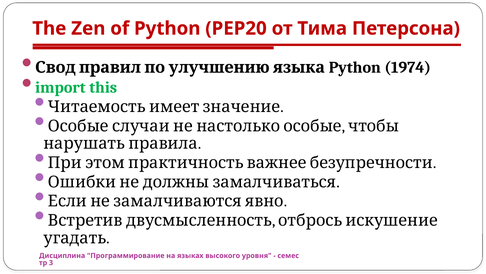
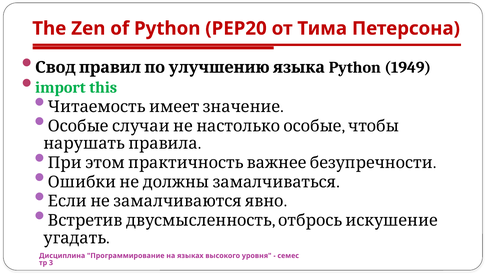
1974: 1974 -> 1949
